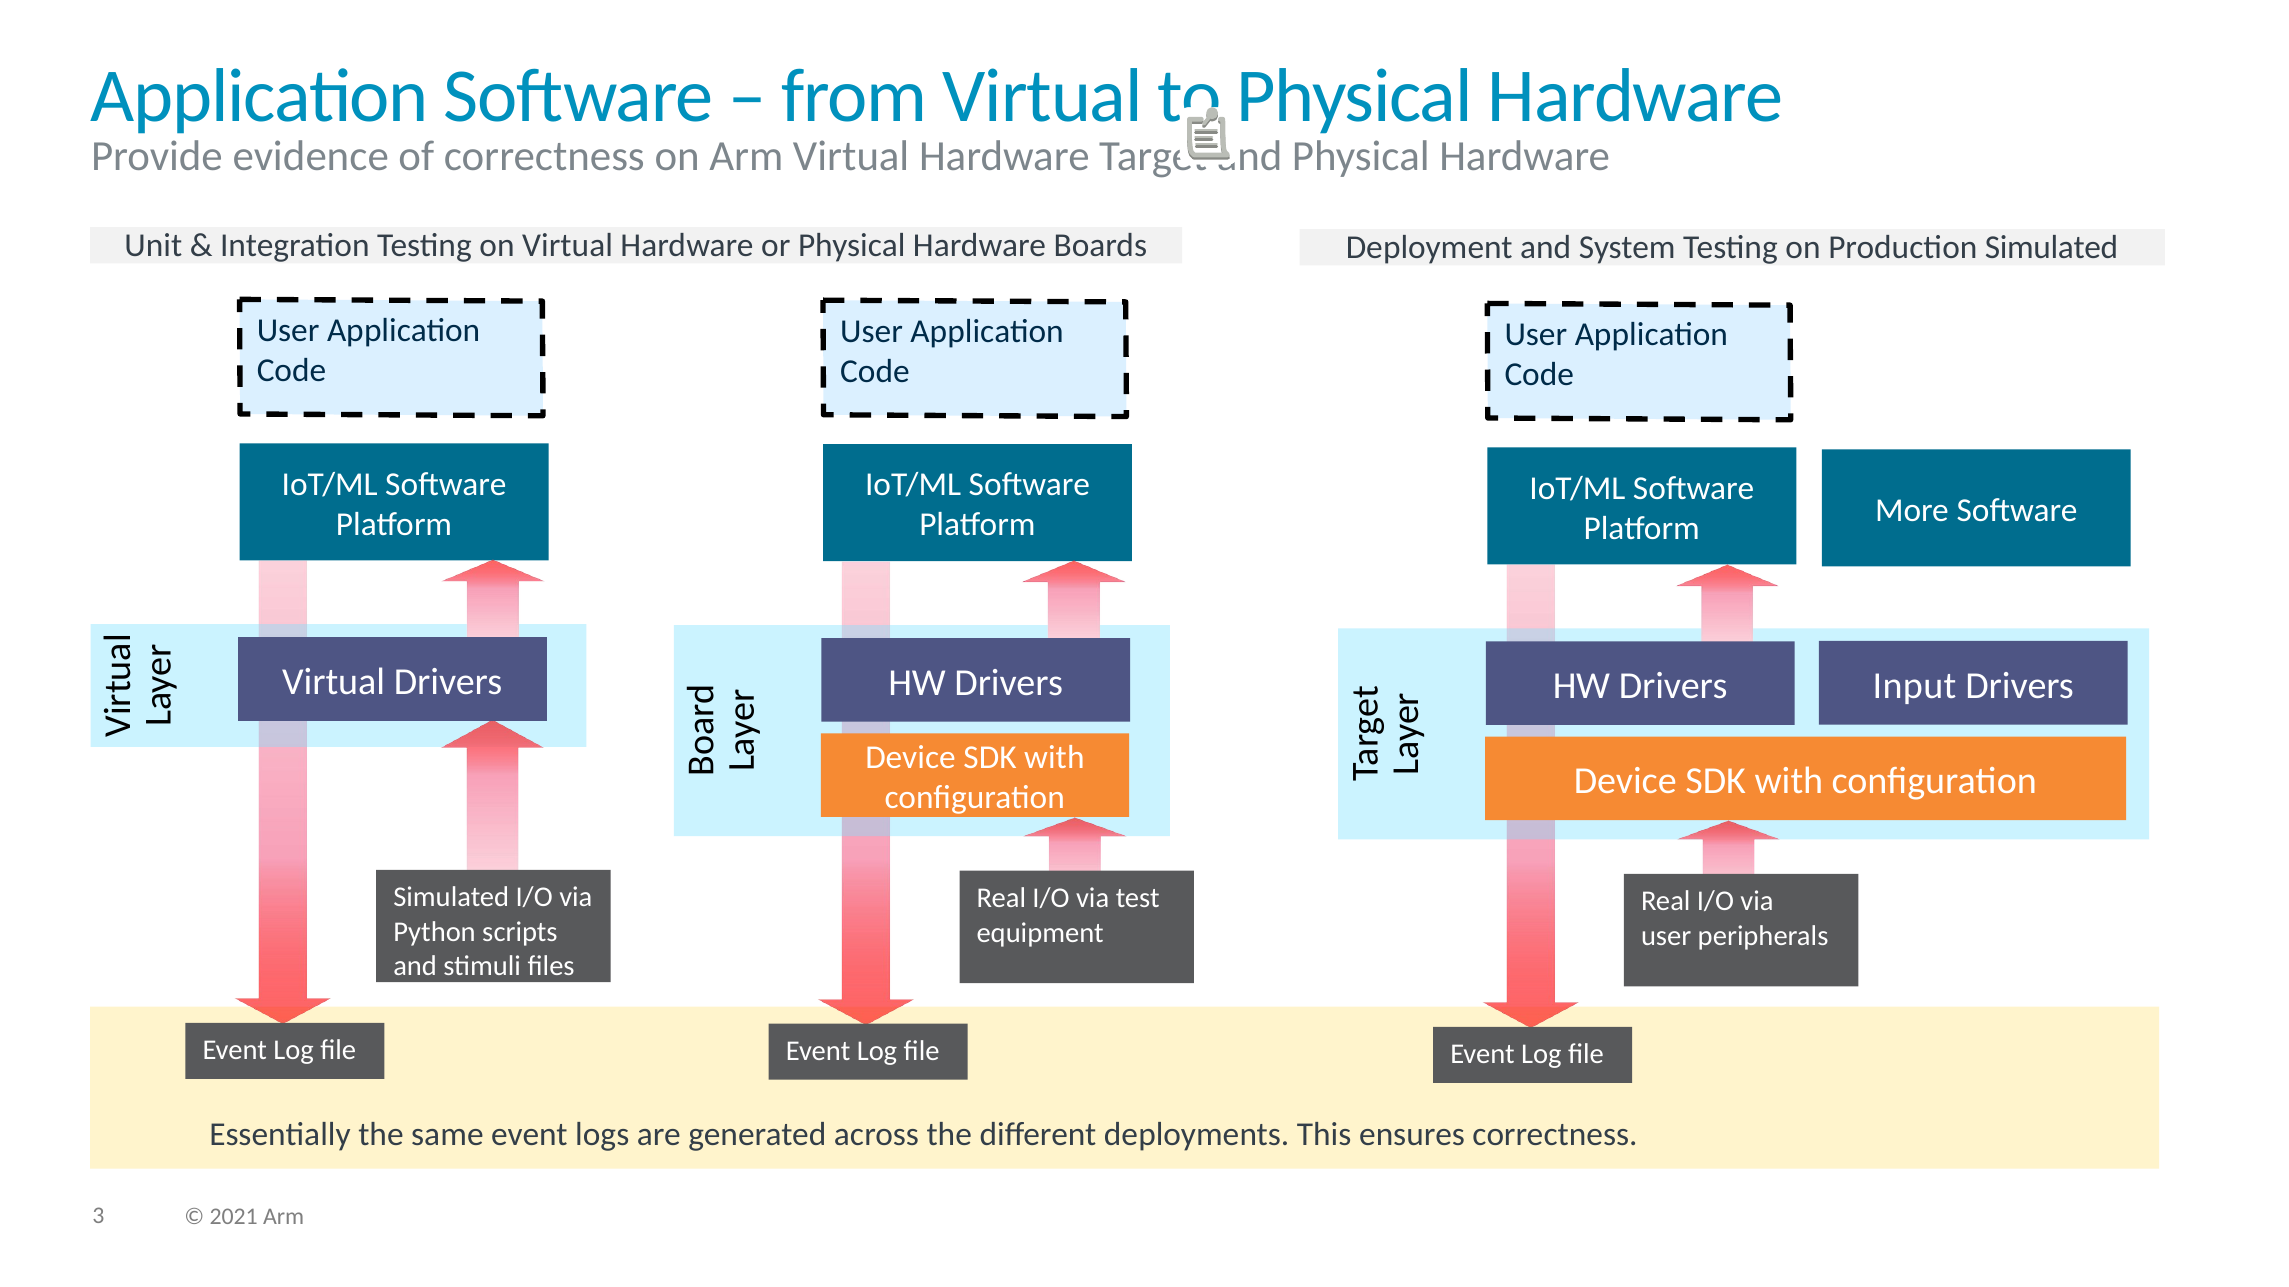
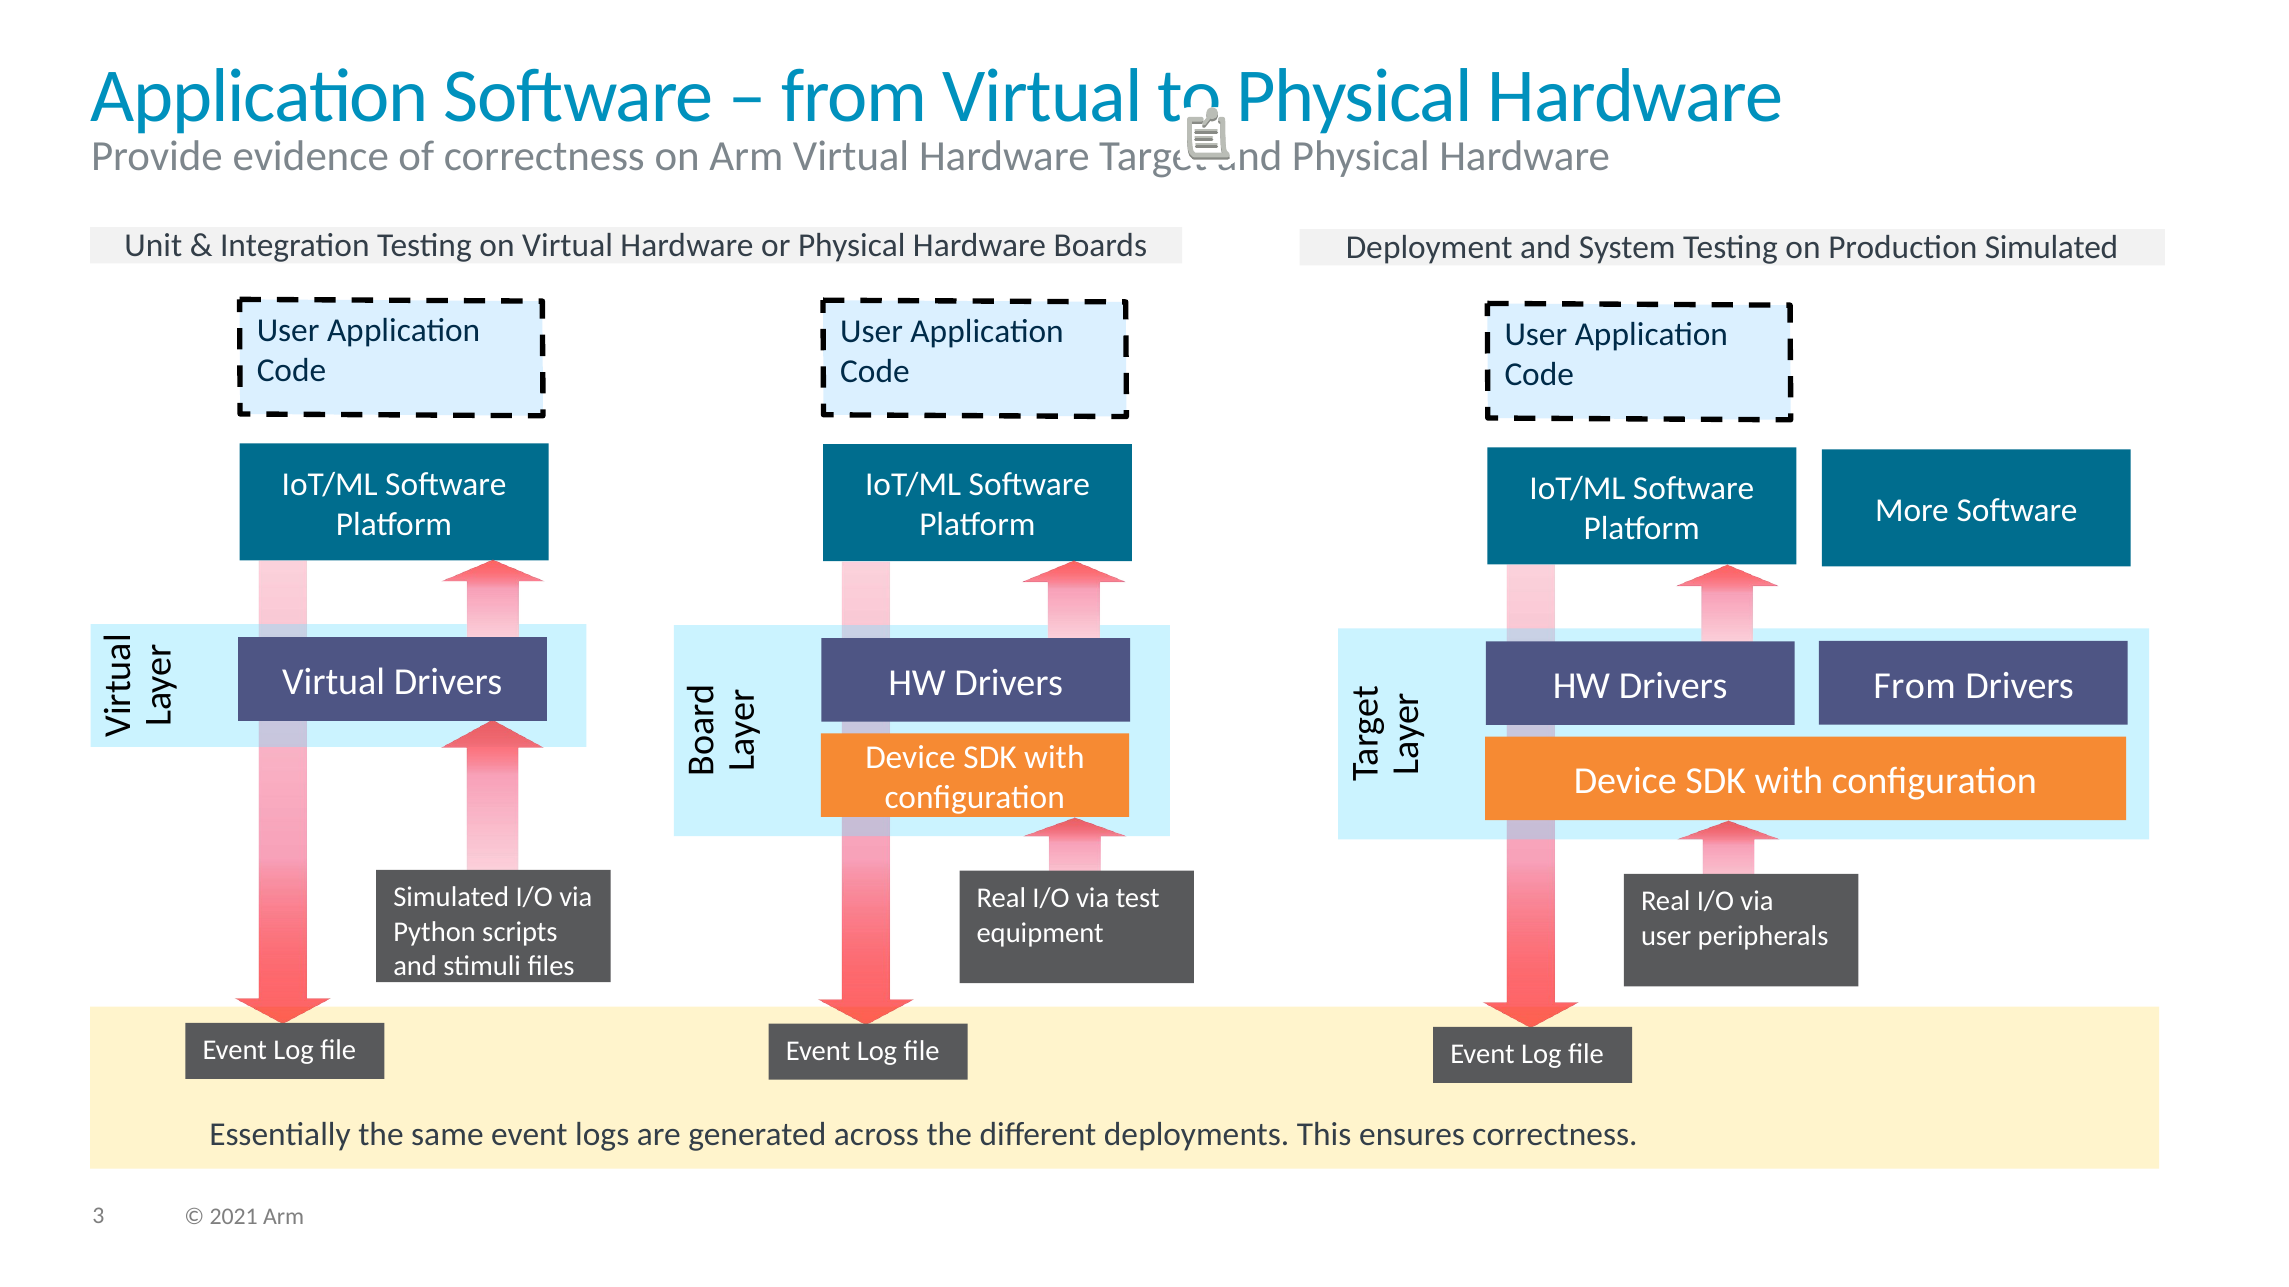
Input at (1914, 686): Input -> From
